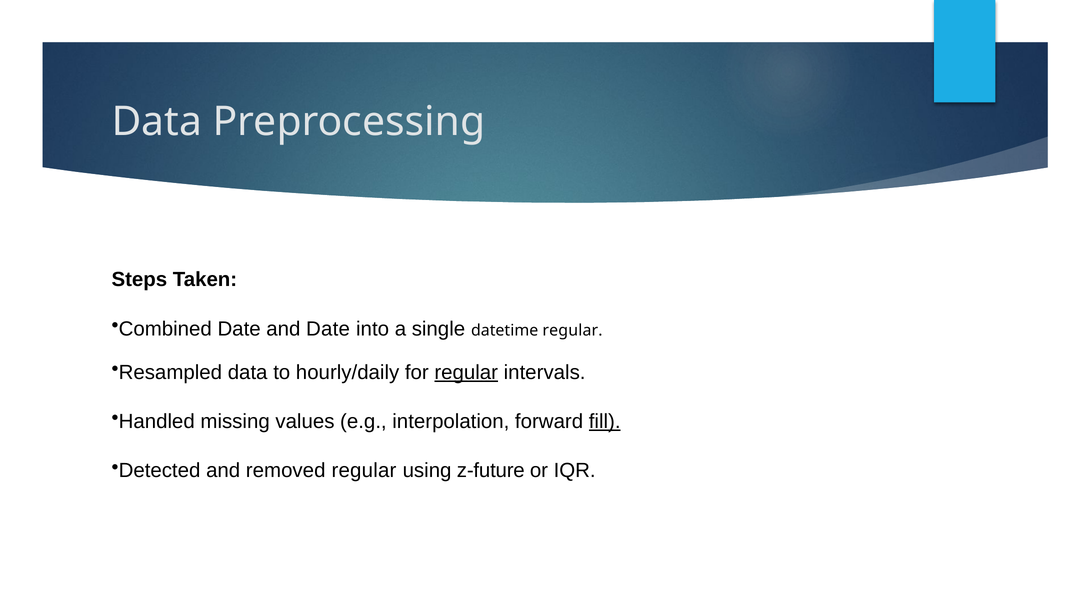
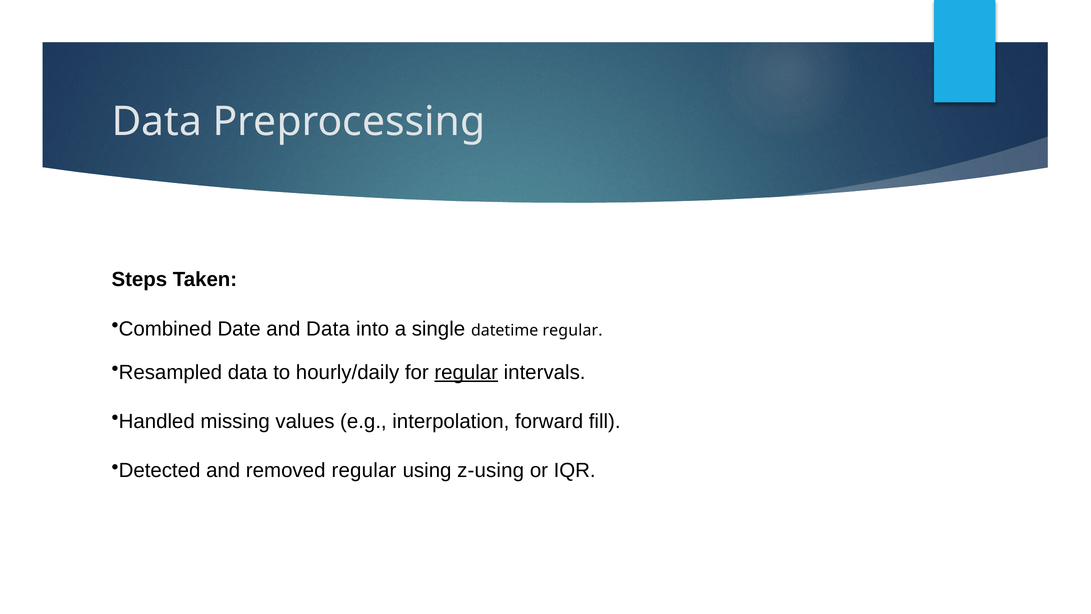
and Date: Date -> Data
fill underline: present -> none
z-future: z-future -> z-using
